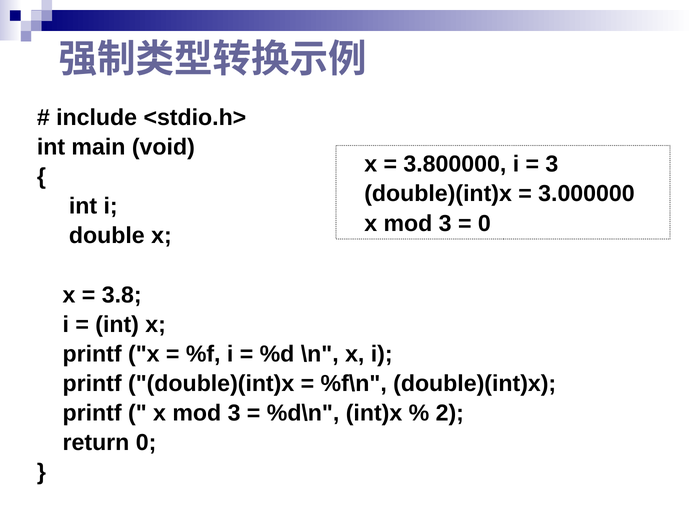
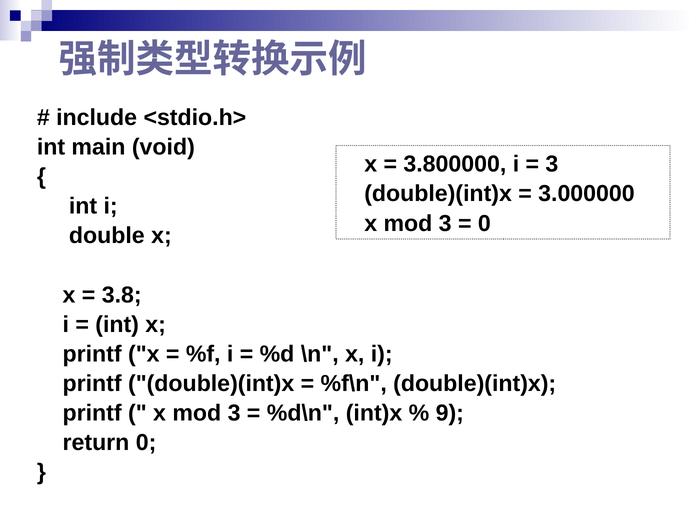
2: 2 -> 9
